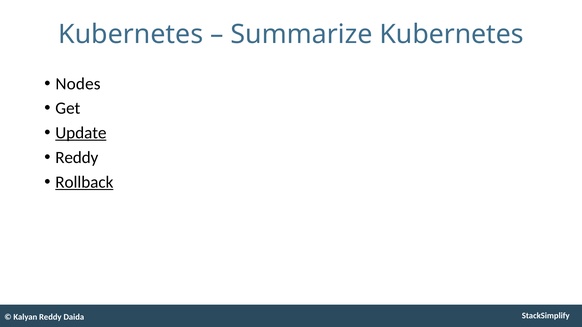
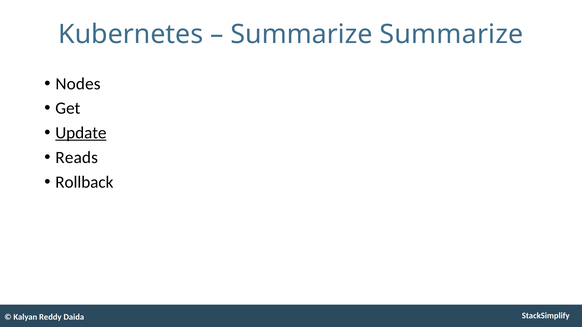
Summarize Kubernetes: Kubernetes -> Summarize
Reddy at (77, 158): Reddy -> Reads
Rollback underline: present -> none
